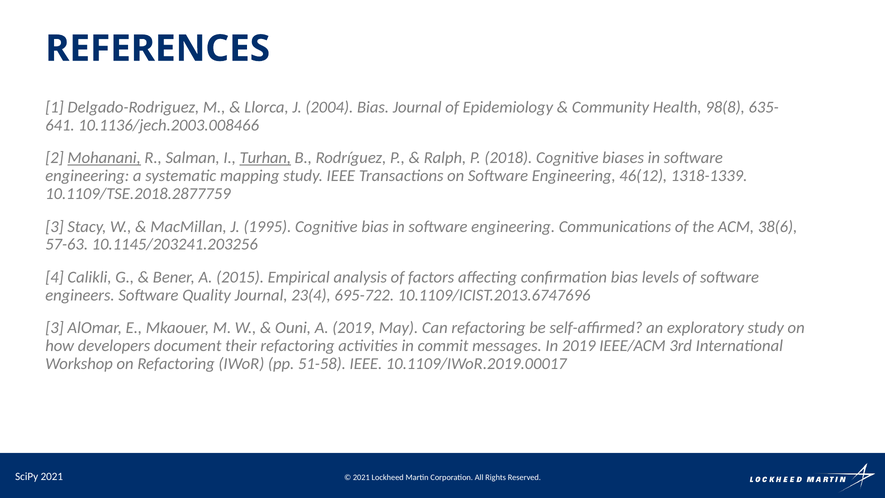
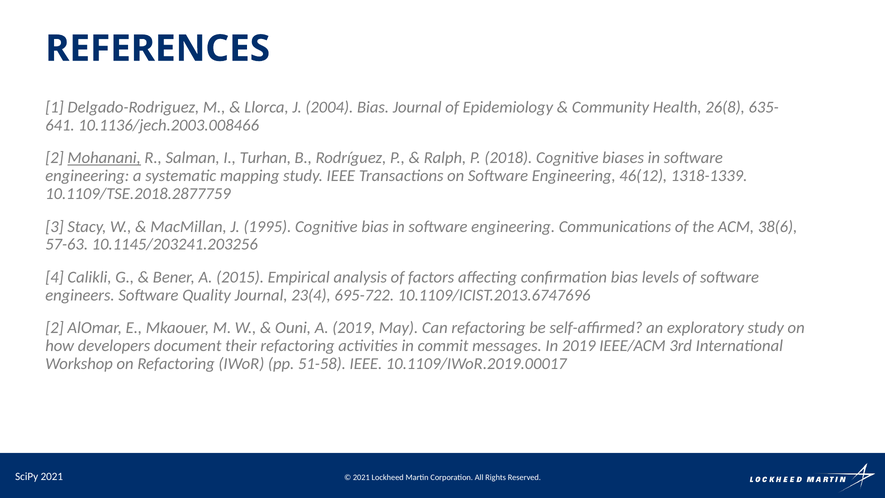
98(8: 98(8 -> 26(8
Turhan underline: present -> none
3 at (55, 328): 3 -> 2
